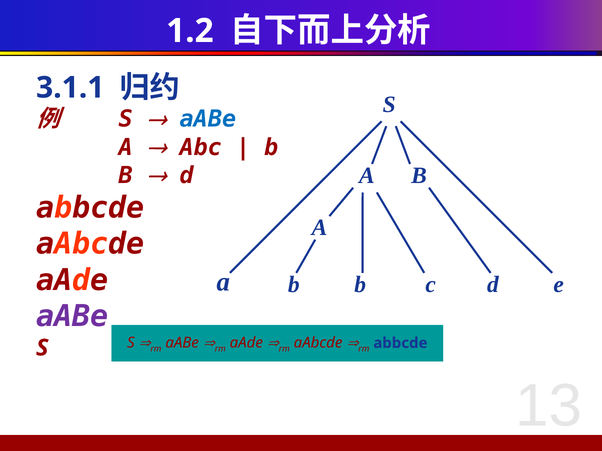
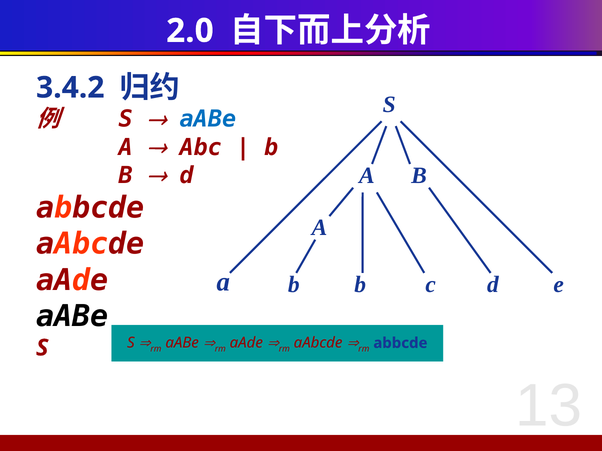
1.2: 1.2 -> 2.0
3.1.1: 3.1.1 -> 3.4.2
aABe at (72, 317) colour: purple -> black
